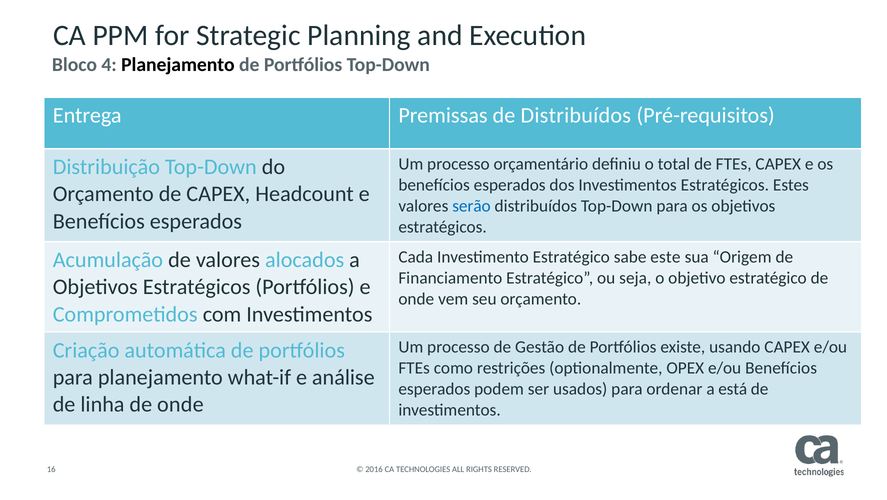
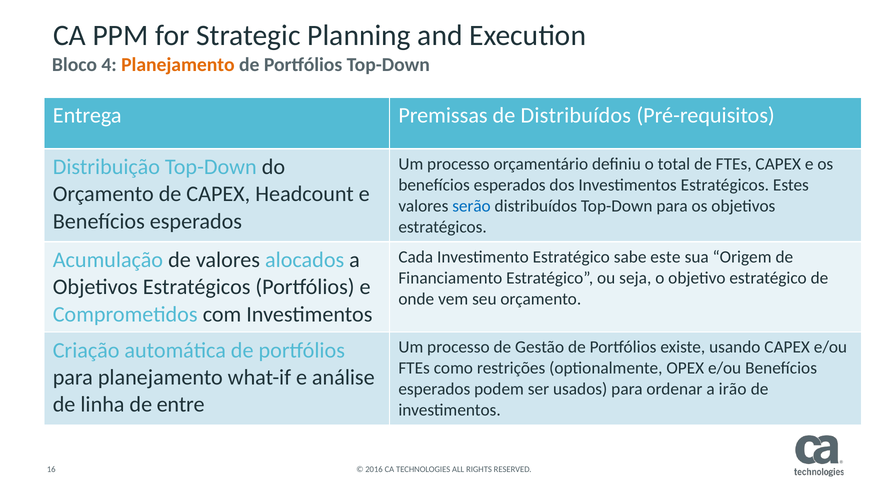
Planejamento at (178, 65) colour: black -> orange
está: está -> irão
linha de onde: onde -> entre
